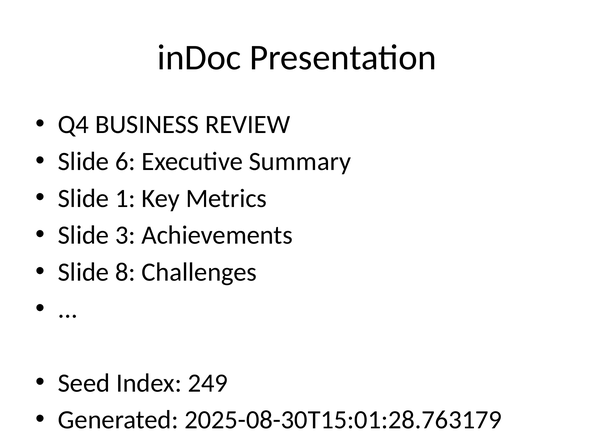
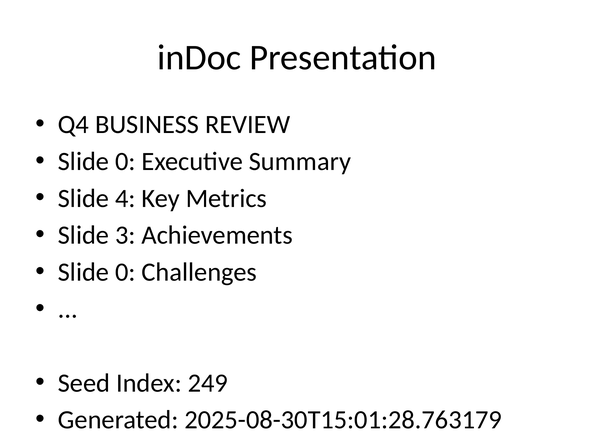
6 at (125, 162): 6 -> 0
1: 1 -> 4
8 at (125, 273): 8 -> 0
